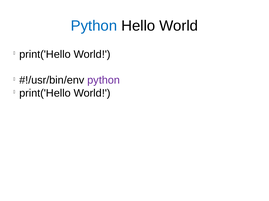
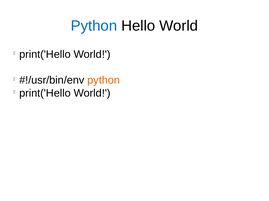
python at (104, 81) colour: purple -> orange
